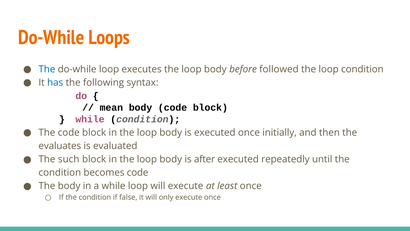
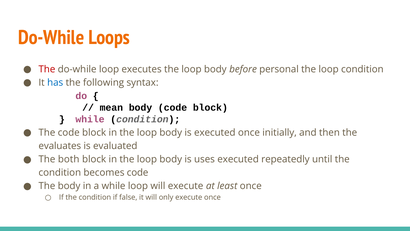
The at (47, 69) colour: blue -> red
followed: followed -> personal
such: such -> both
after: after -> uses
